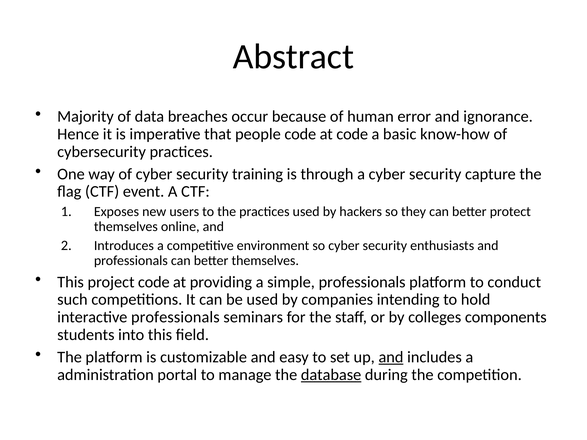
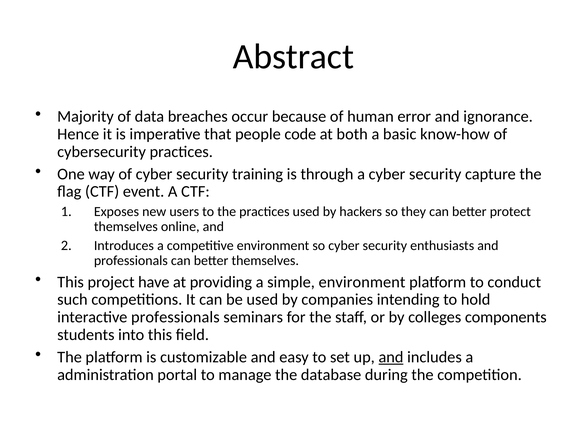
at code: code -> both
project code: code -> have
simple professionals: professionals -> environment
database underline: present -> none
